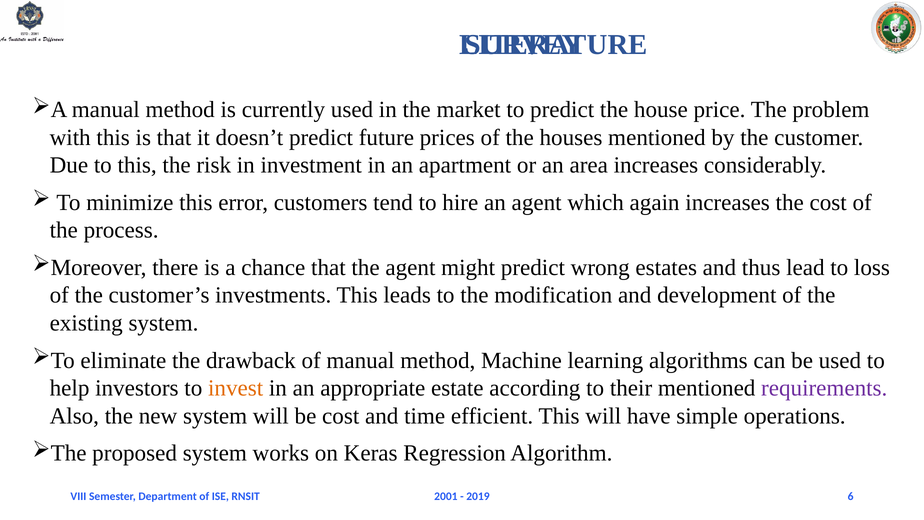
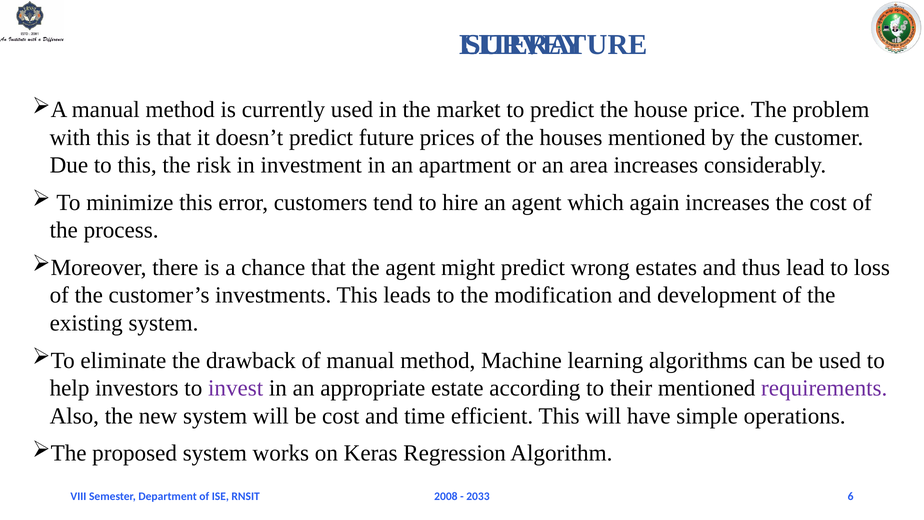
invest colour: orange -> purple
2001: 2001 -> 2008
2019: 2019 -> 2033
